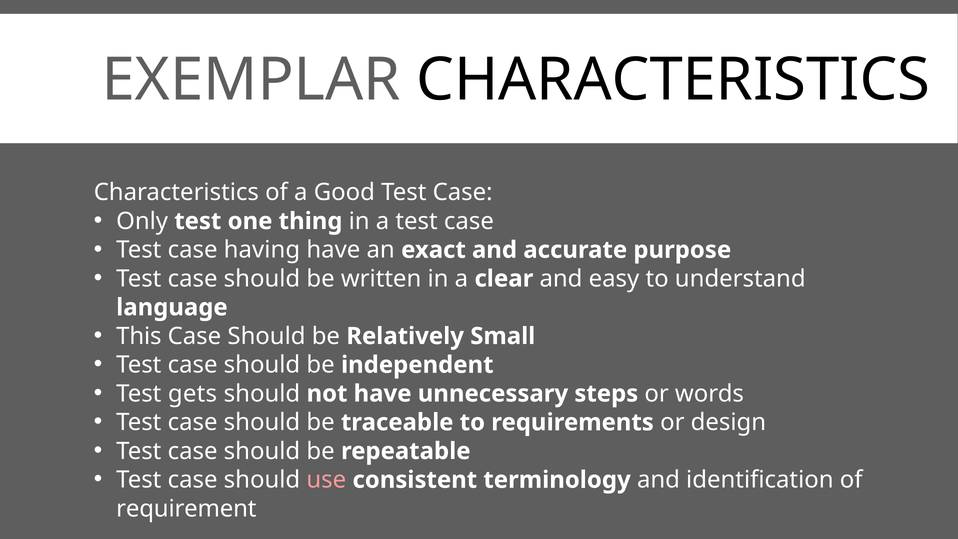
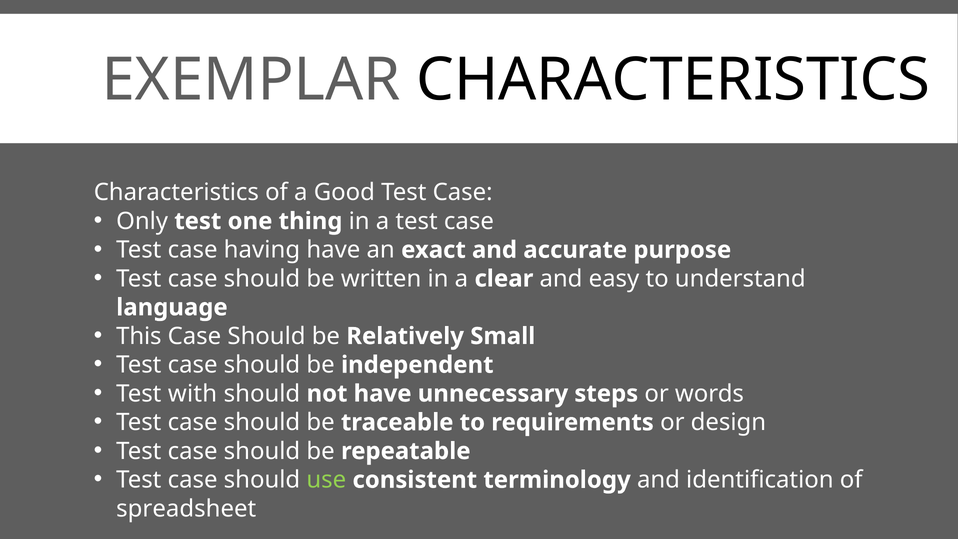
gets: gets -> with
use colour: pink -> light green
requirement: requirement -> spreadsheet
